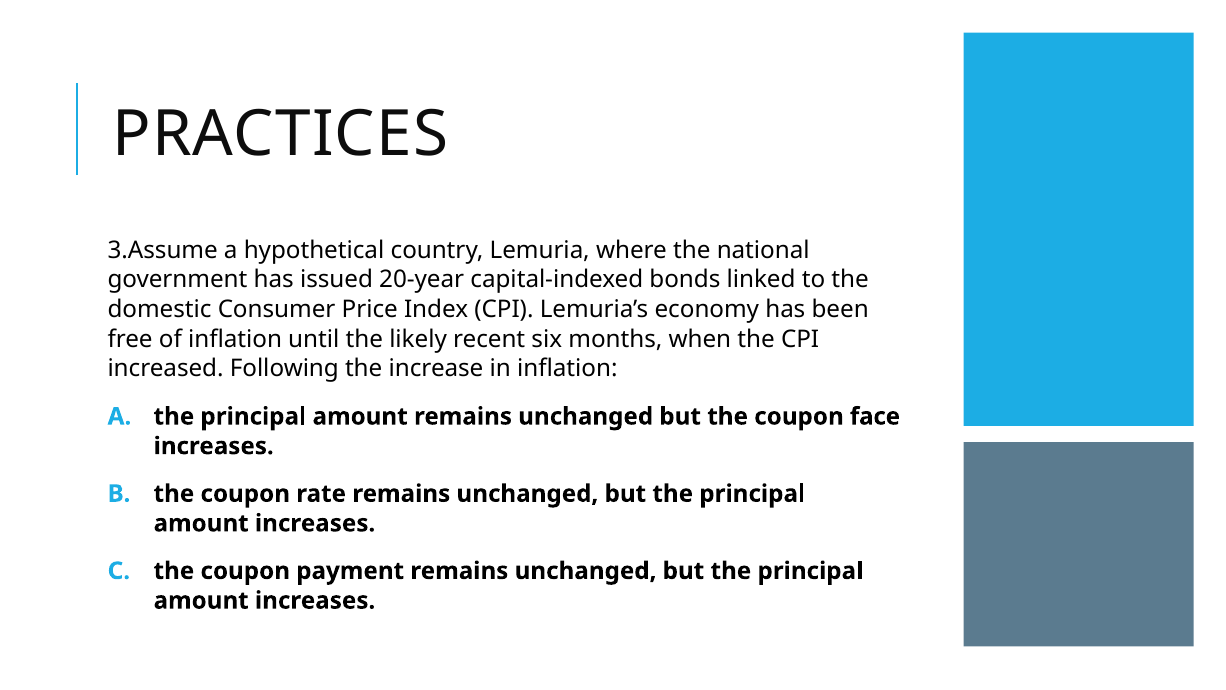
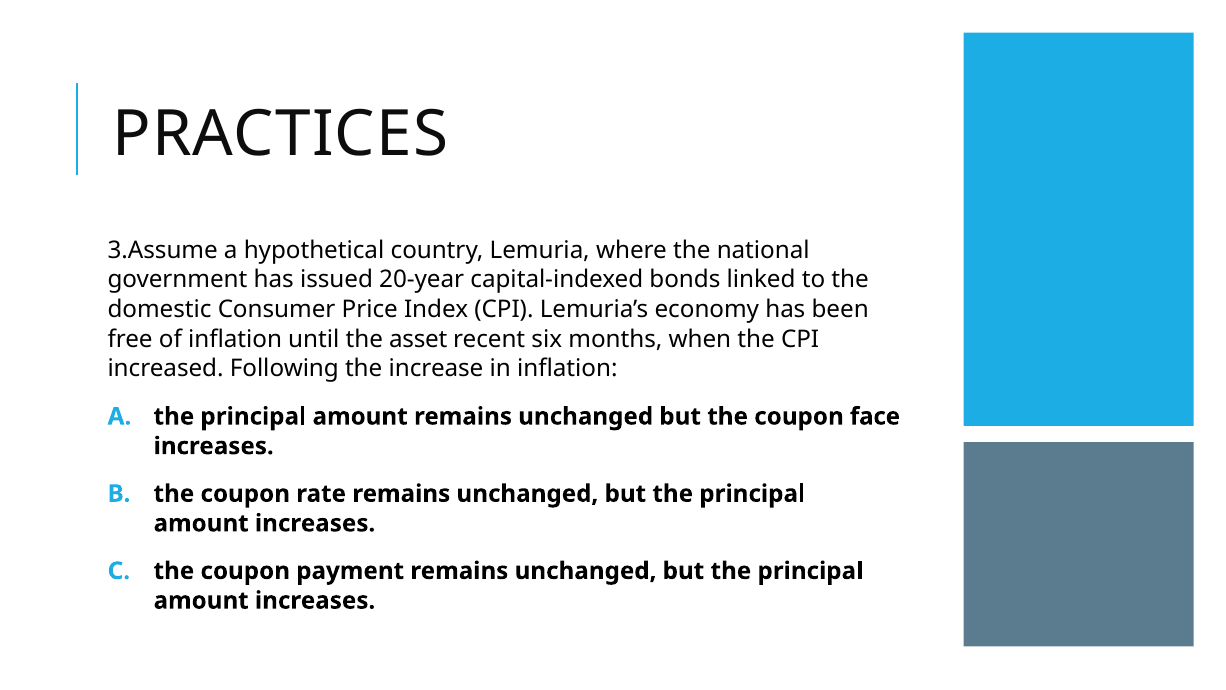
likely: likely -> asset
